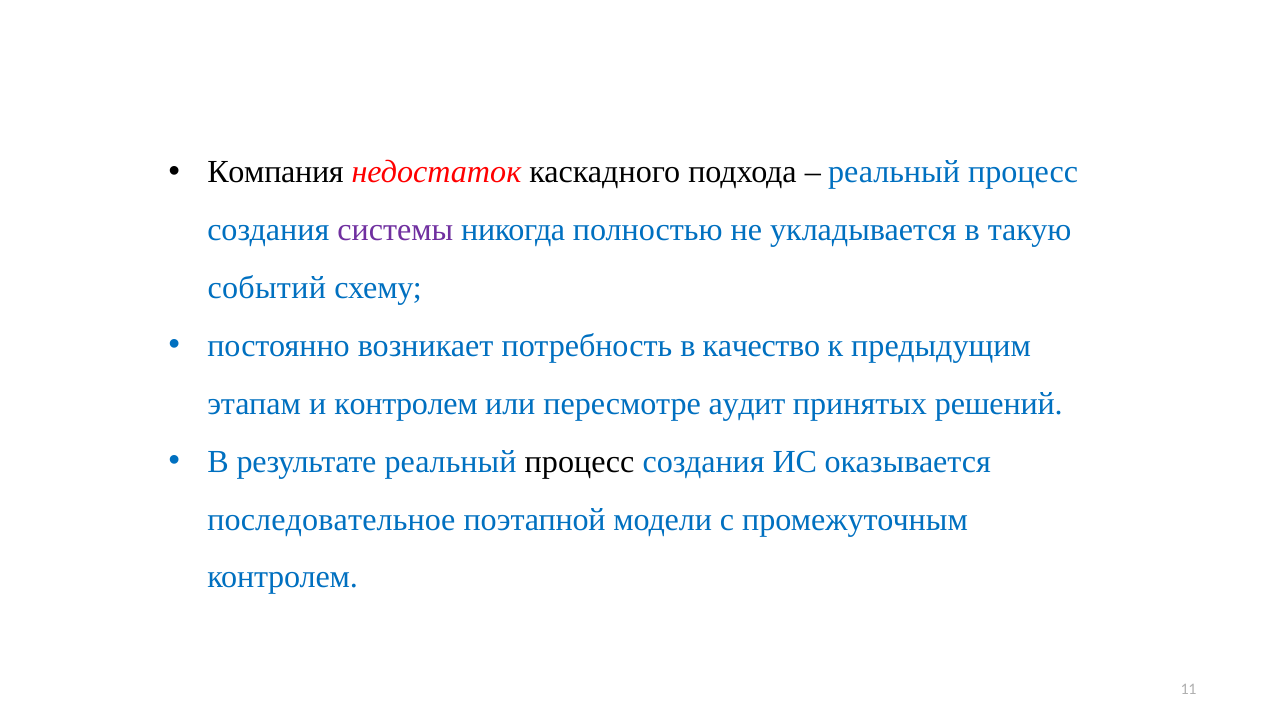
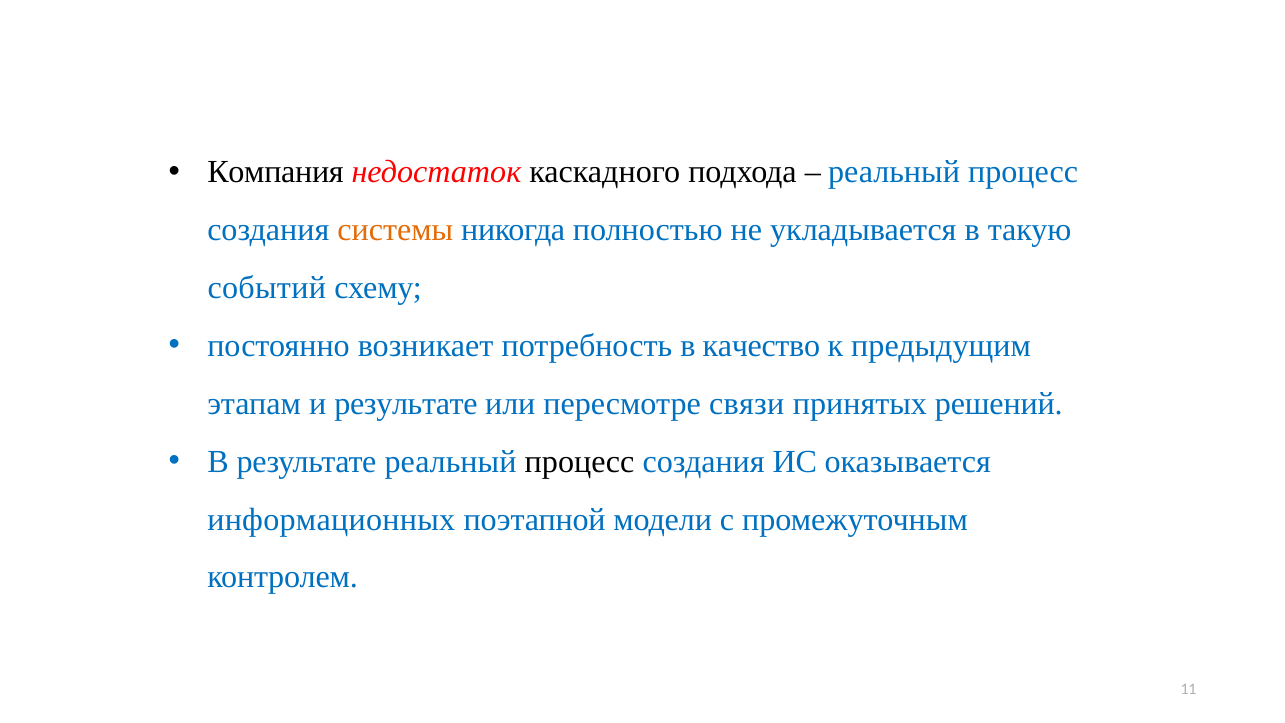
системы colour: purple -> orange
и контролем: контролем -> результате
аудит: аудит -> связи
последовательное: последовательное -> информационных
